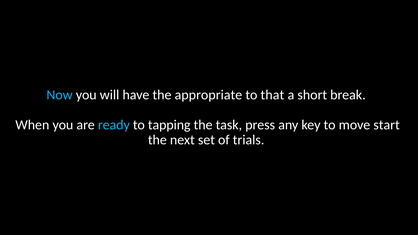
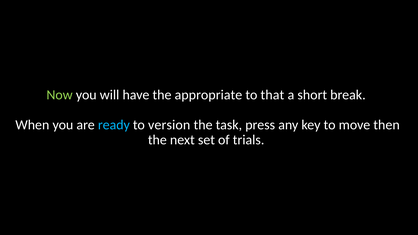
Now colour: light blue -> light green
tapping: tapping -> version
start: start -> then
